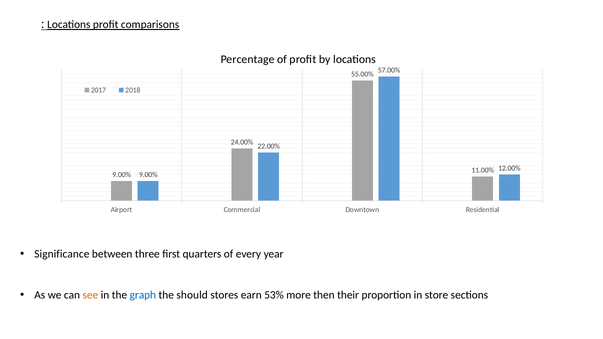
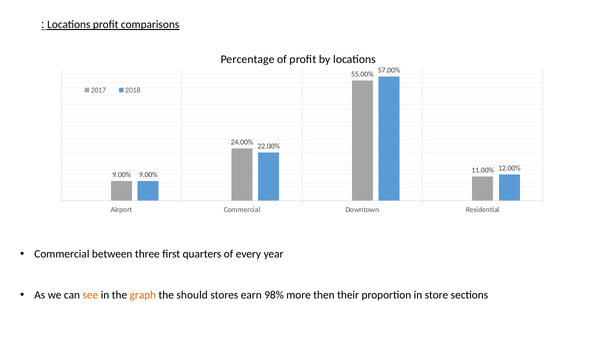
Significance at (62, 254): Significance -> Commercial
graph colour: blue -> orange
53%: 53% -> 98%
